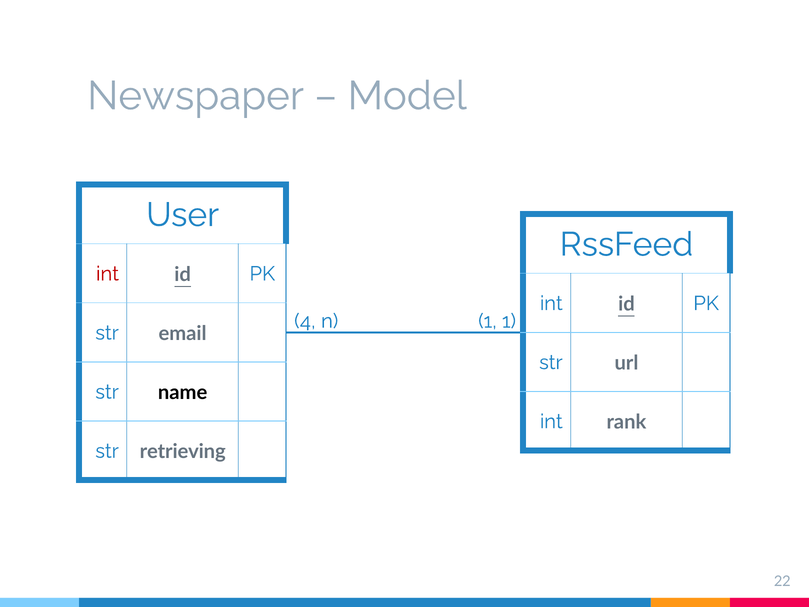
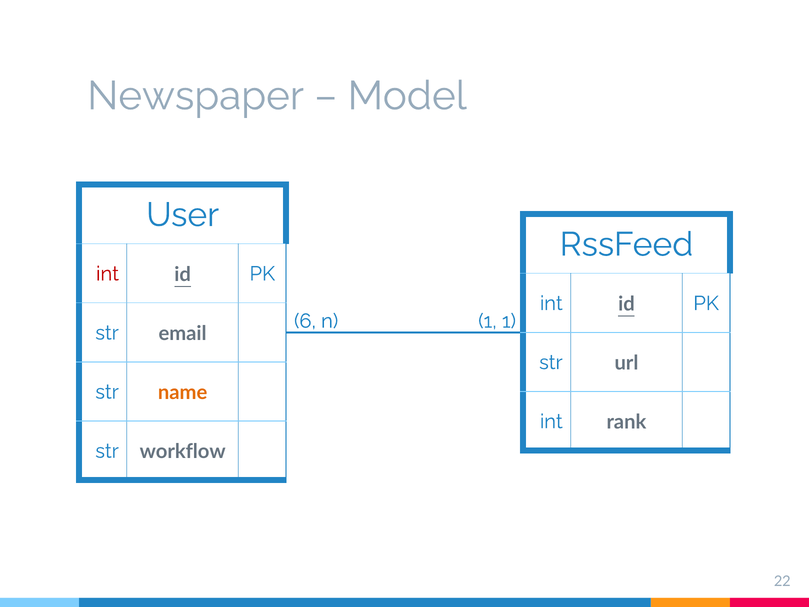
4: 4 -> 6
name colour: black -> orange
retrieving: retrieving -> workflow
